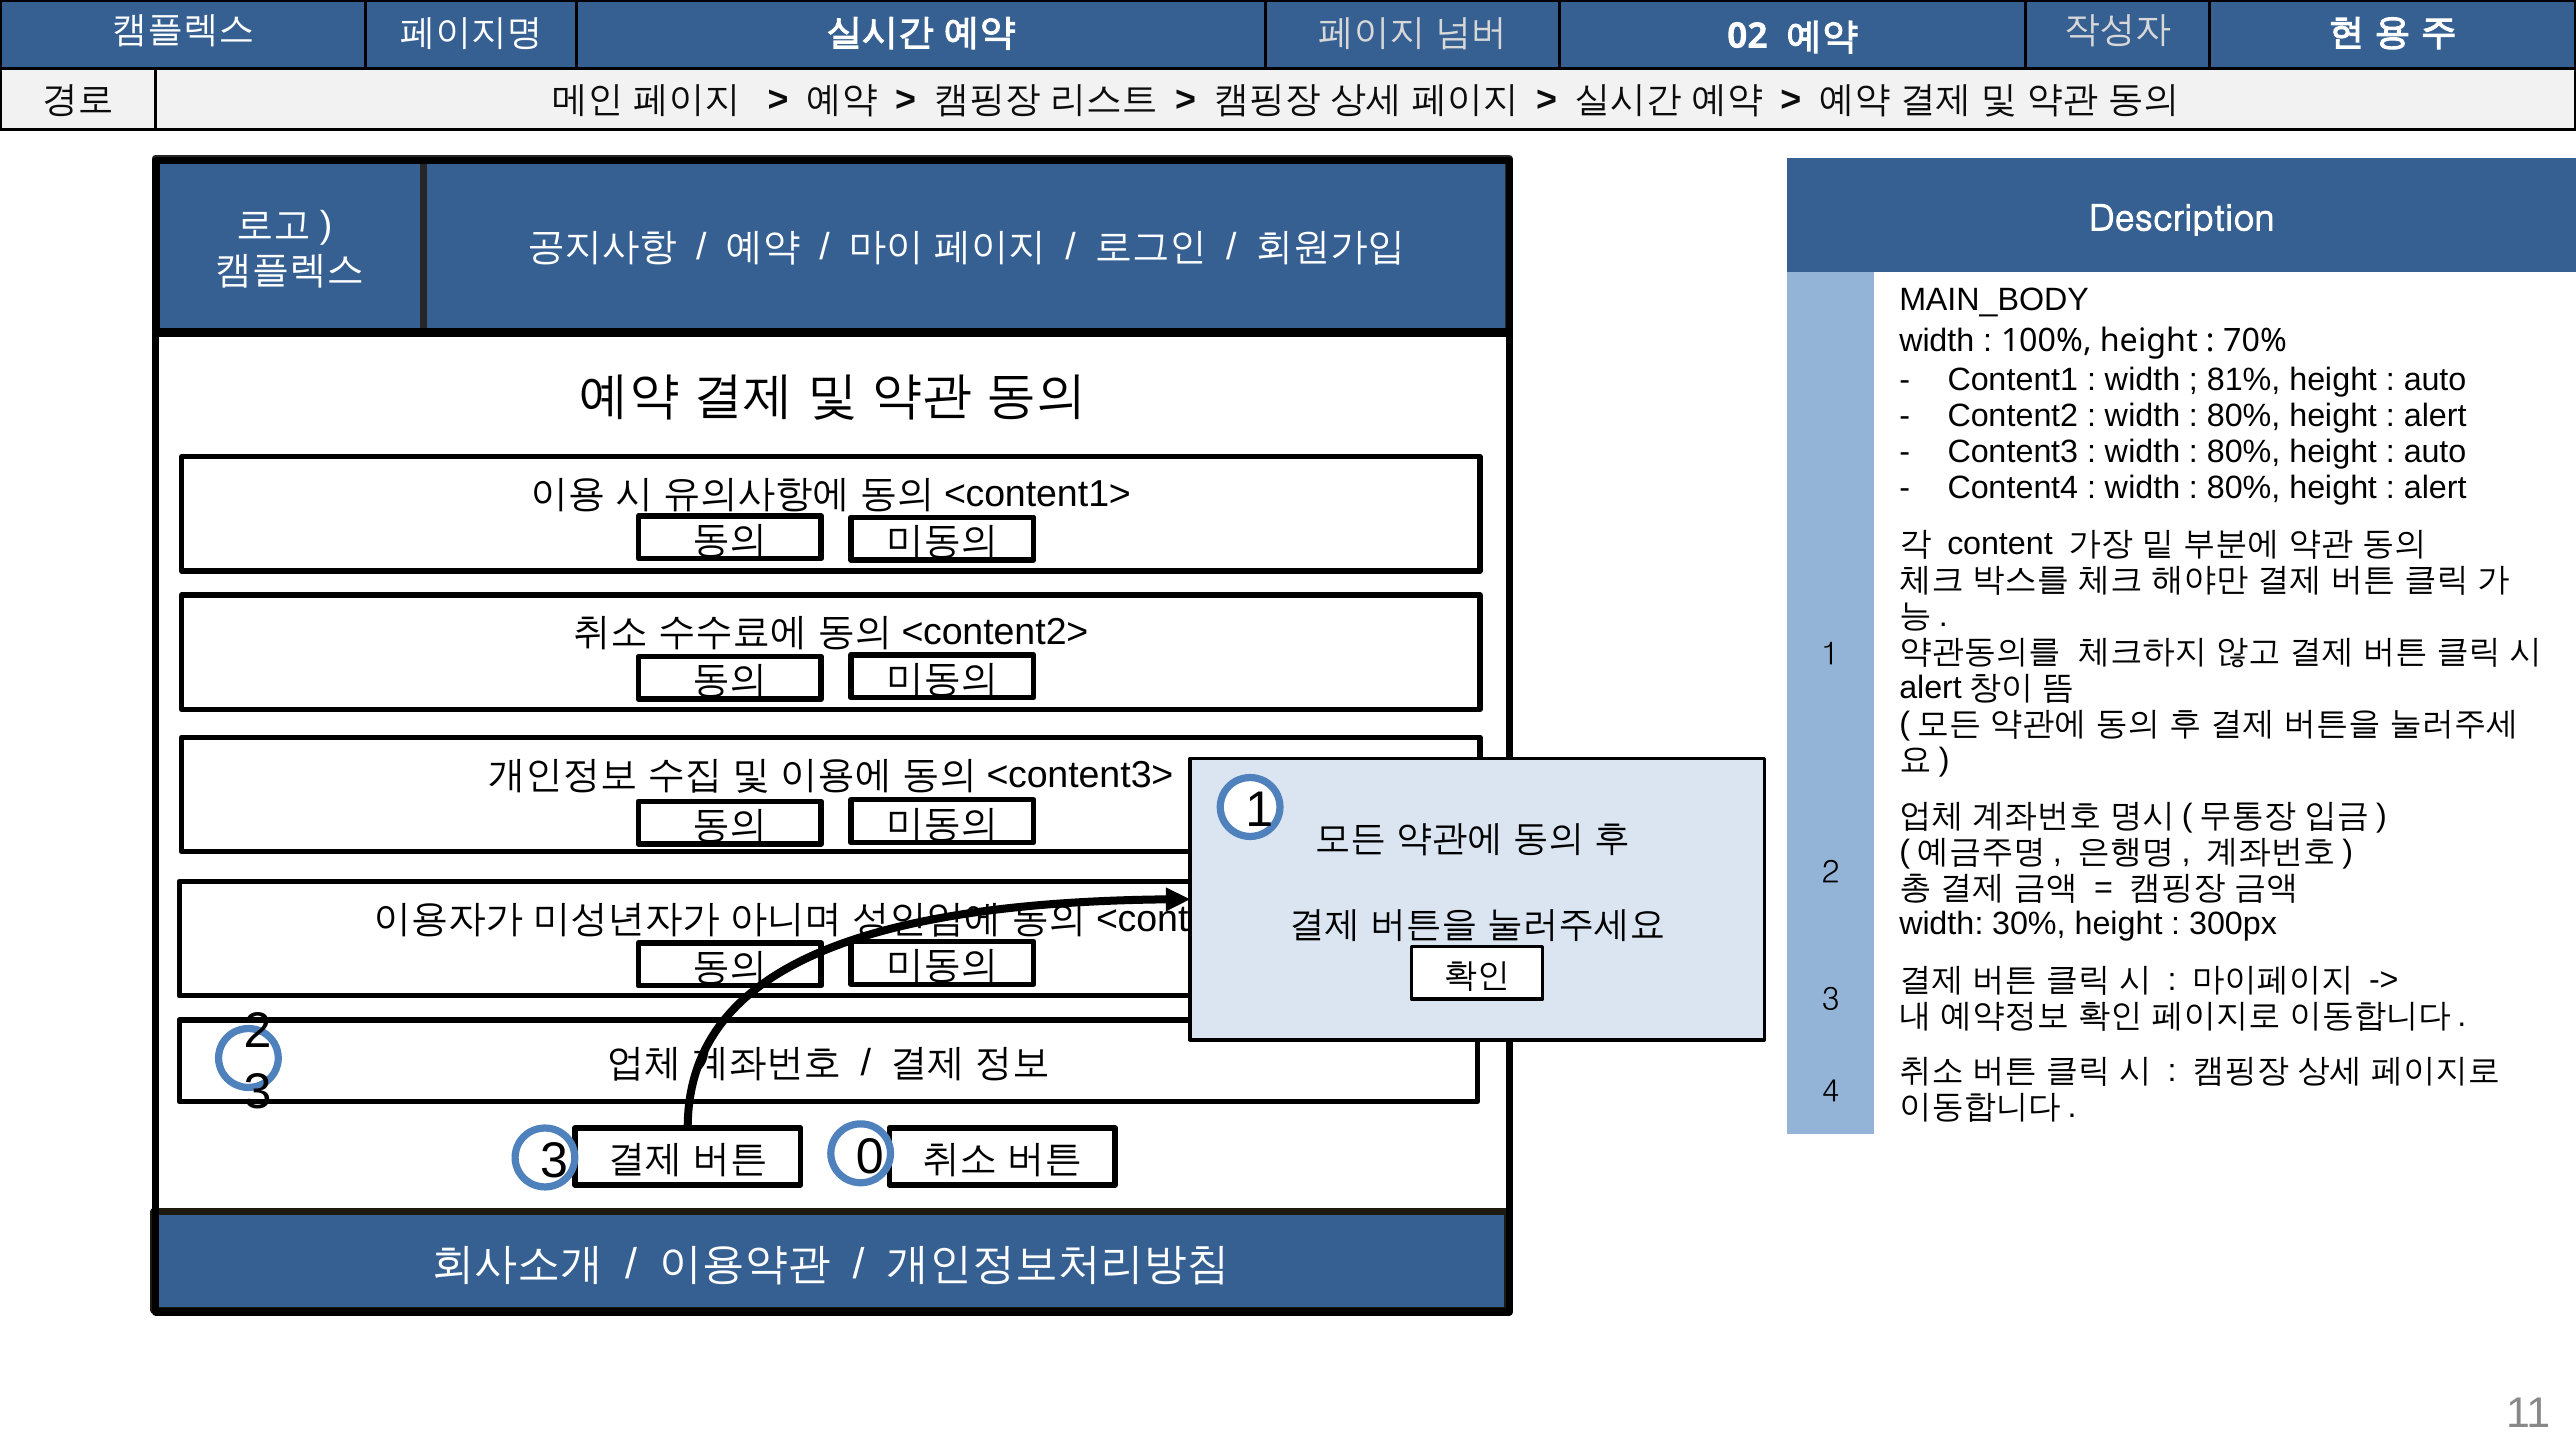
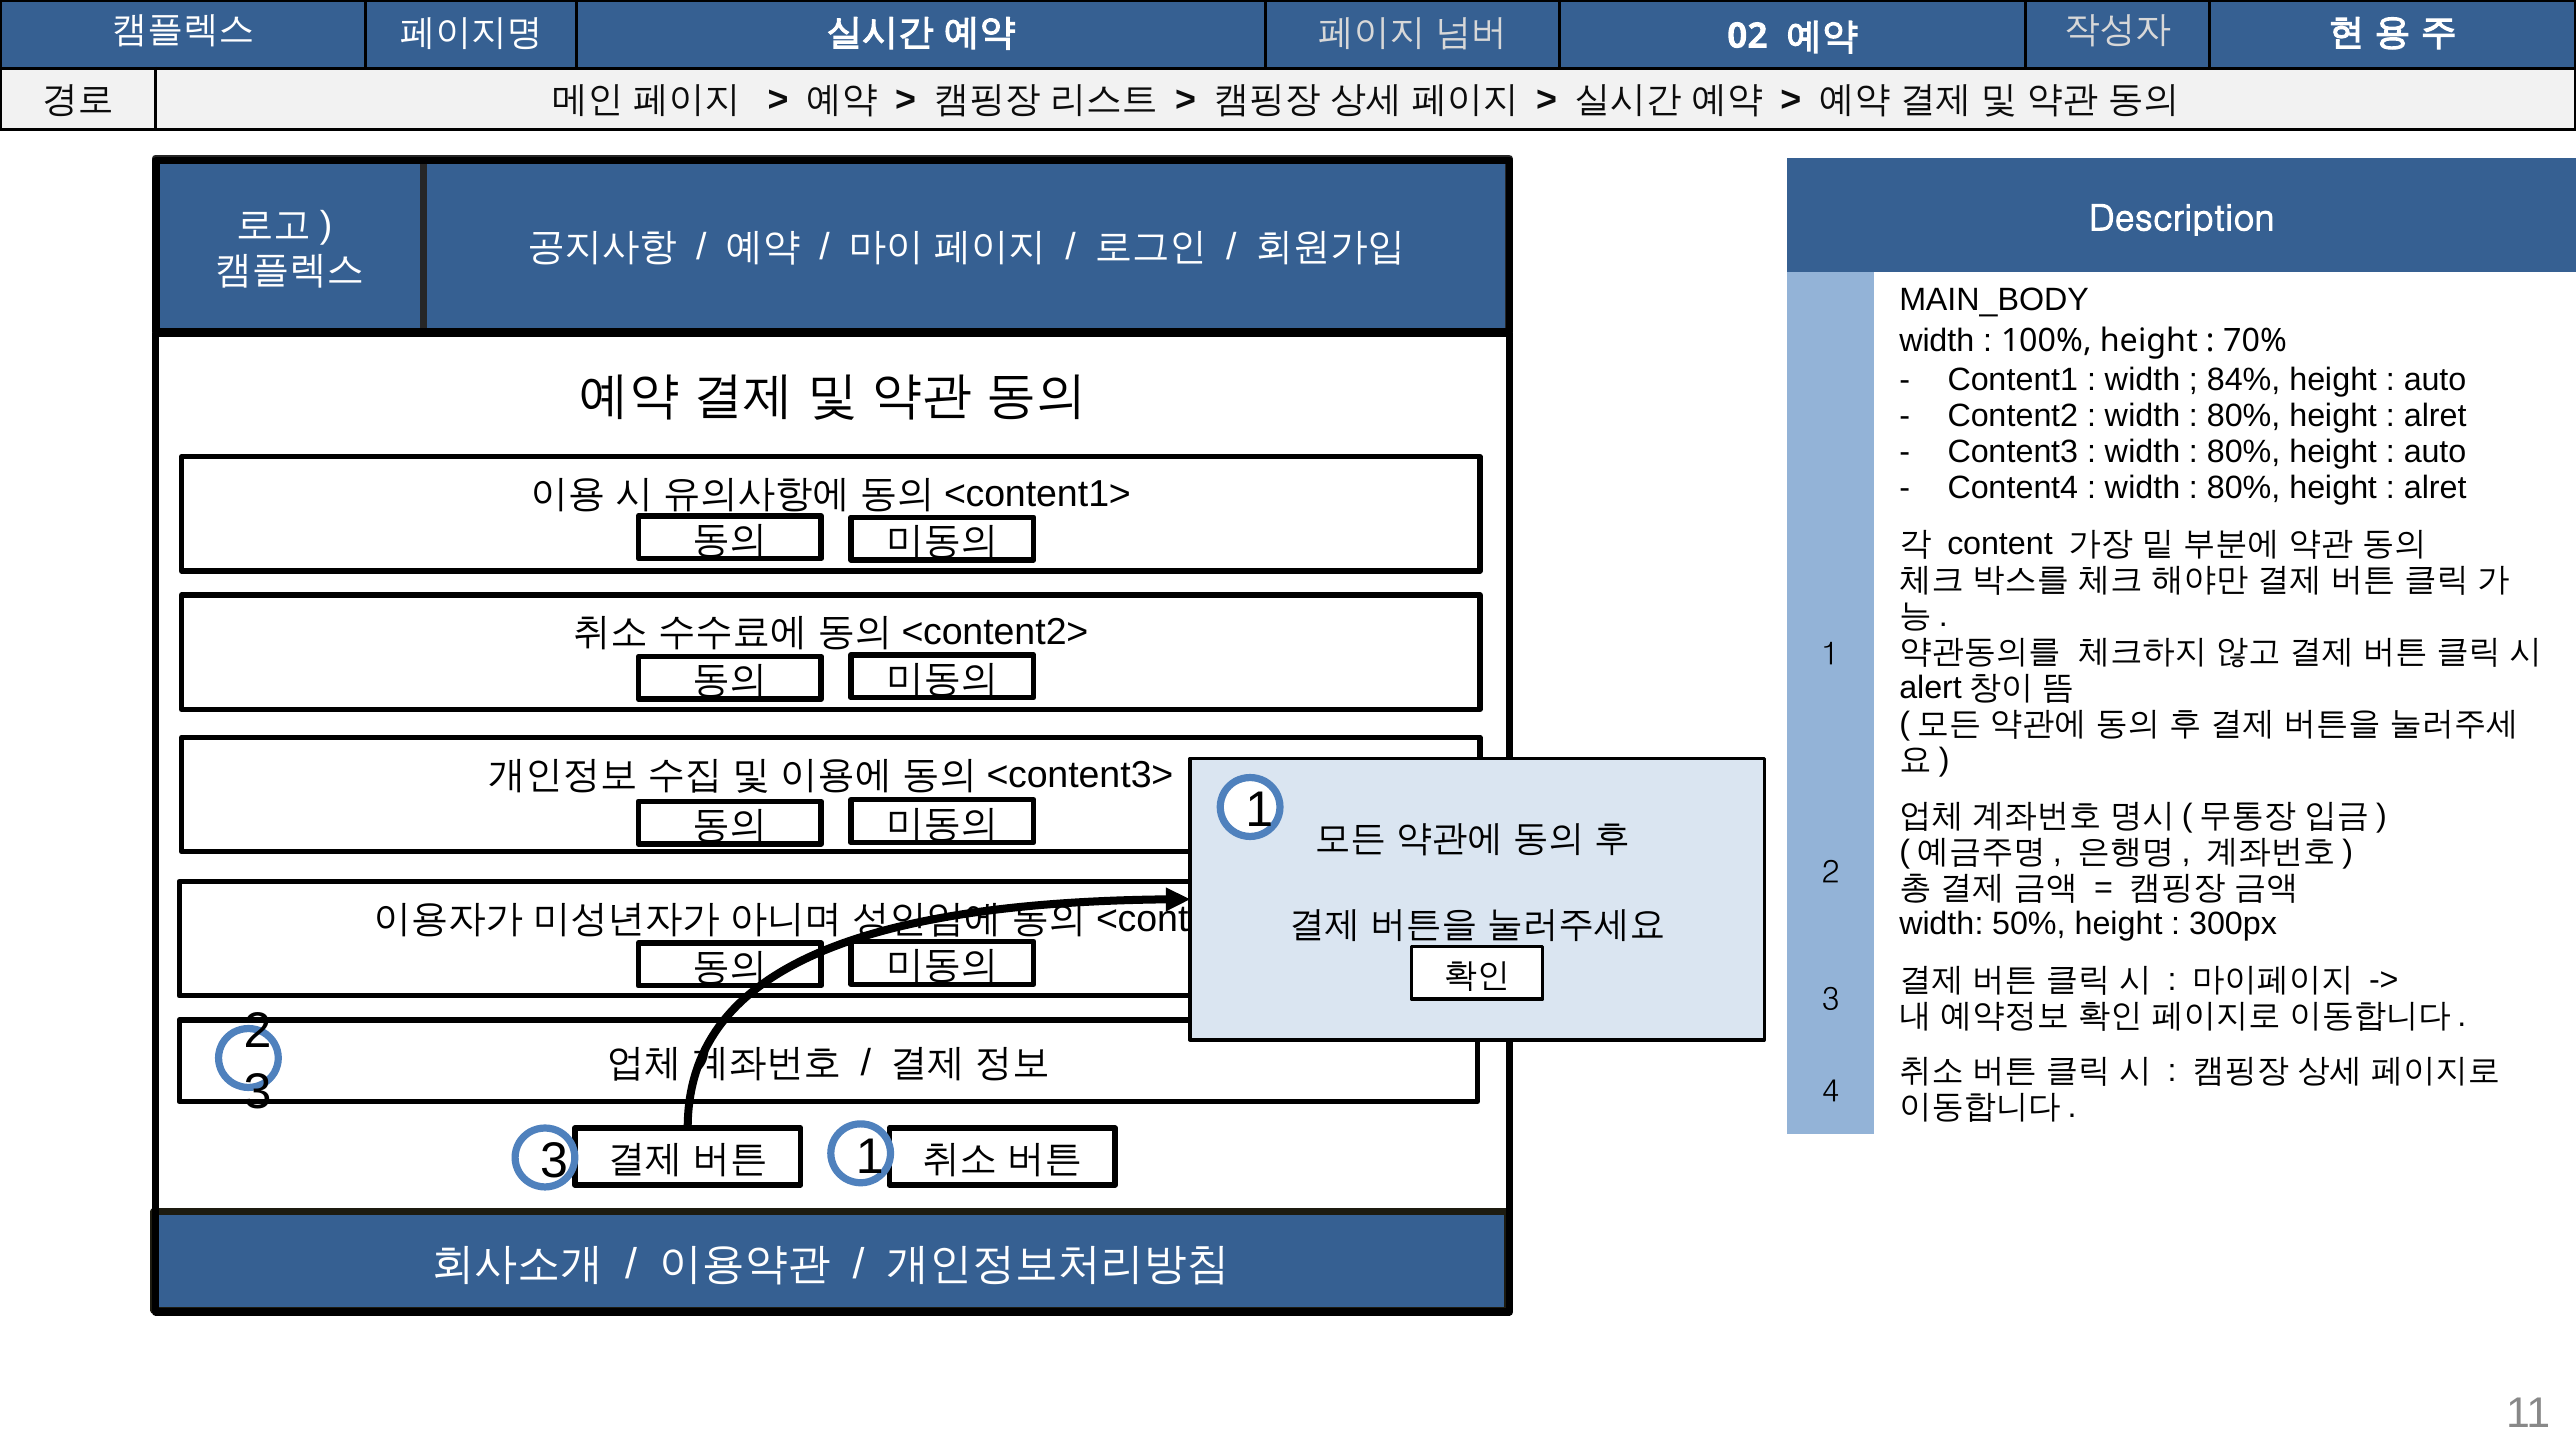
81%: 81% -> 84%
alert at (2435, 416): alert -> alret
alert at (2435, 488): alert -> alret
30%: 30% -> 50%
3 0: 0 -> 1
